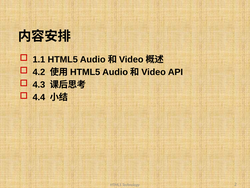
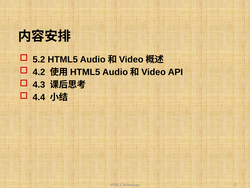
1.1: 1.1 -> 5.2
